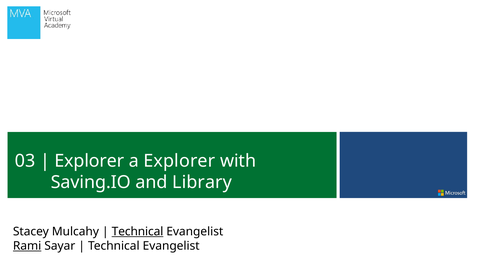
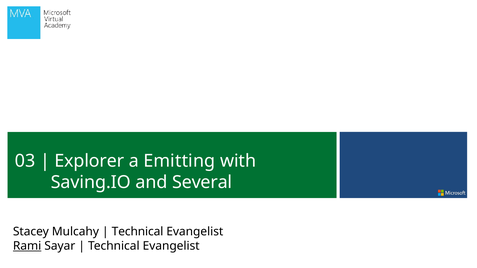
a Explorer: Explorer -> Emitting
Library: Library -> Several
Technical at (138, 232) underline: present -> none
